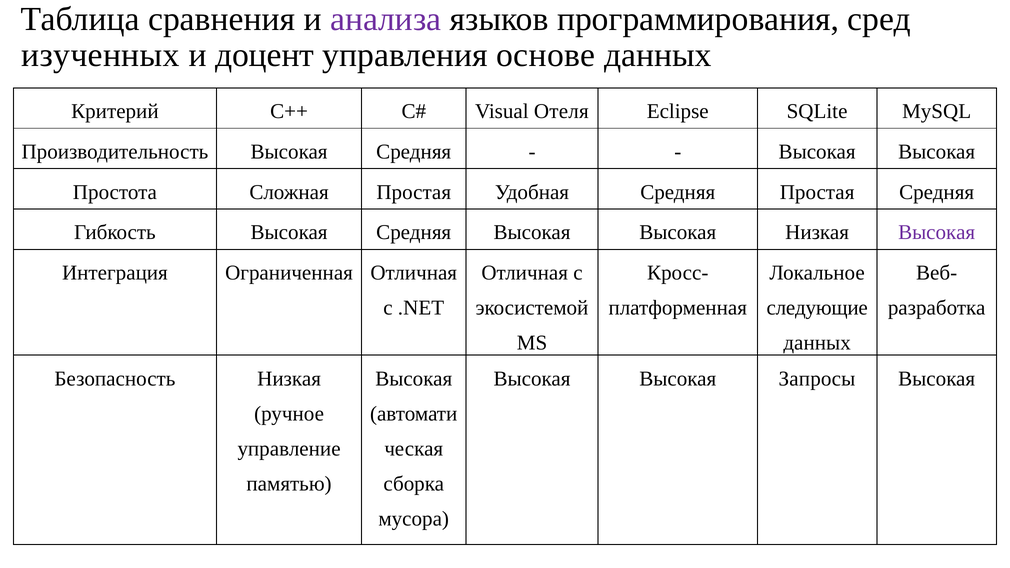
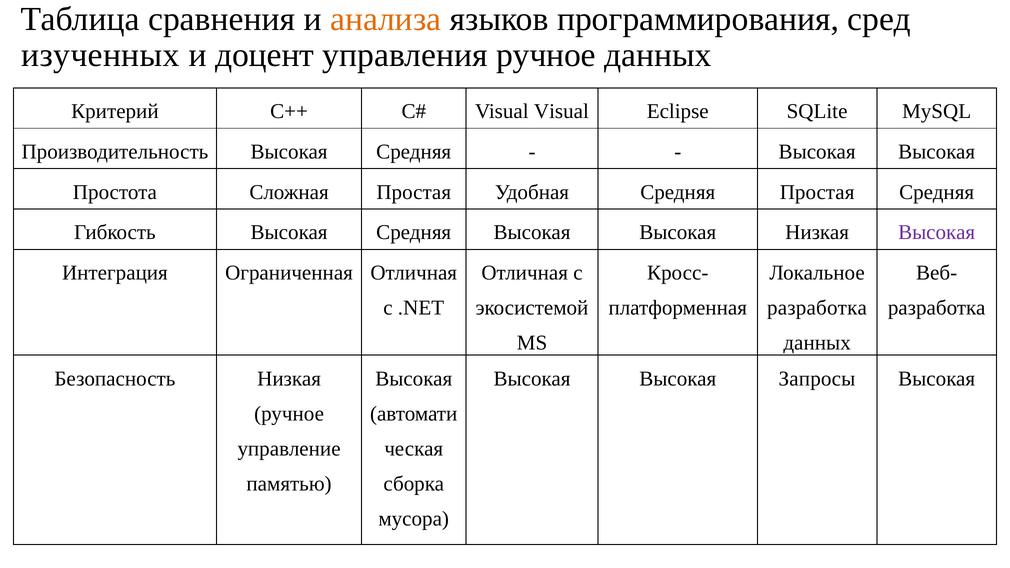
анализа colour: purple -> orange
управления основе: основе -> ручное
Visual Отеля: Отеля -> Visual
следующие at (817, 308): следующие -> разработка
